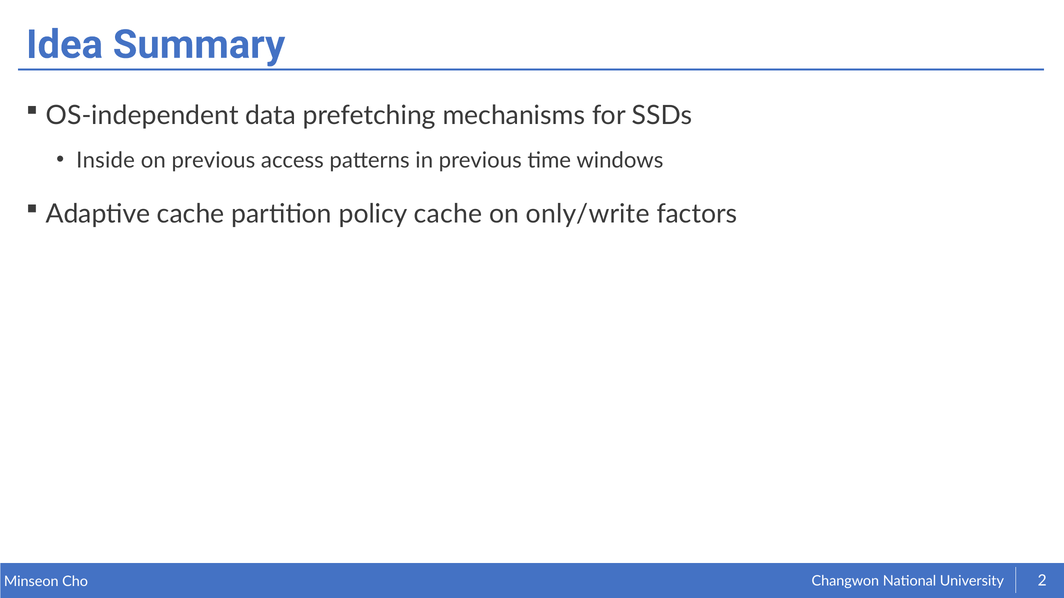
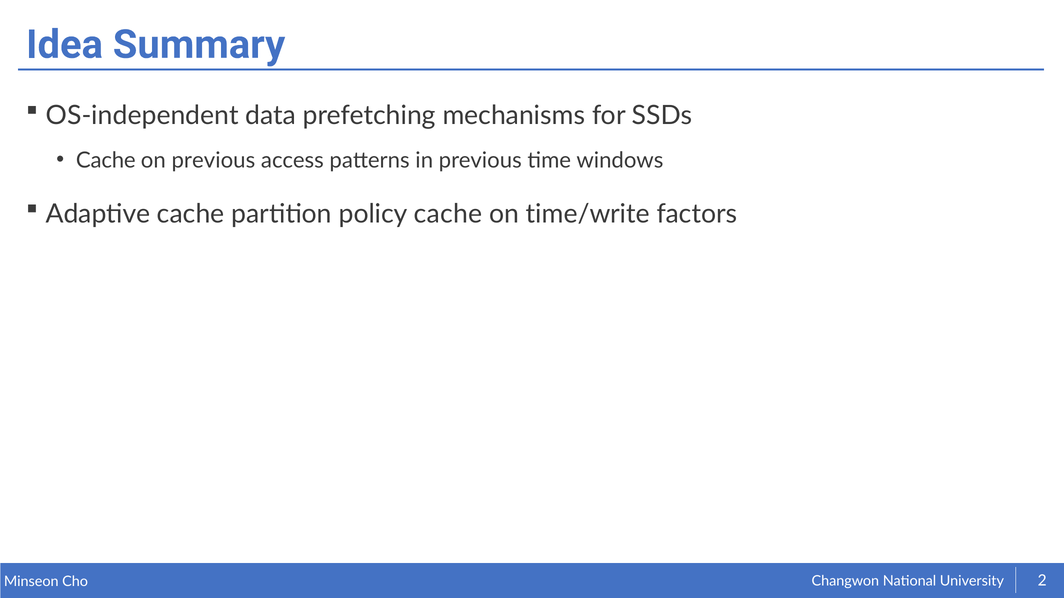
Inside at (106, 161): Inside -> Cache
only/write: only/write -> time/write
